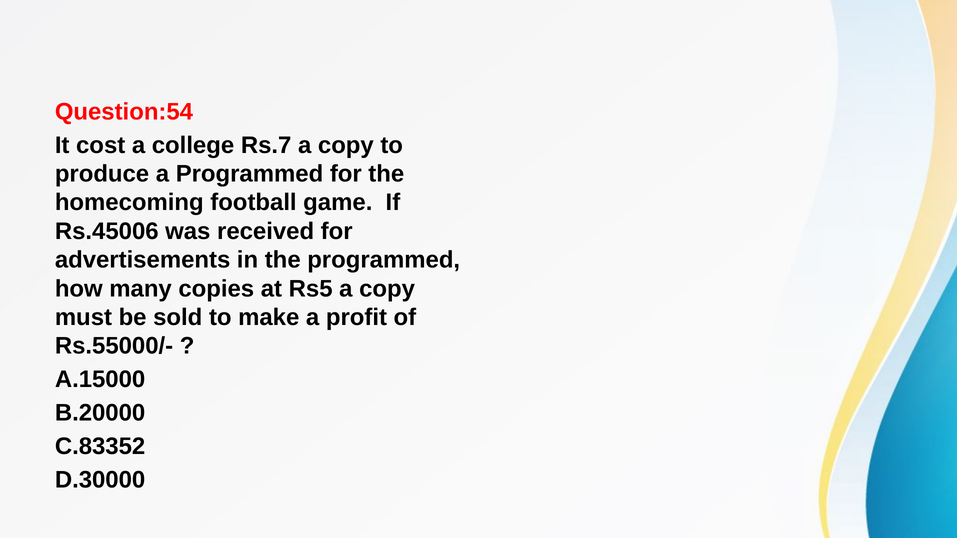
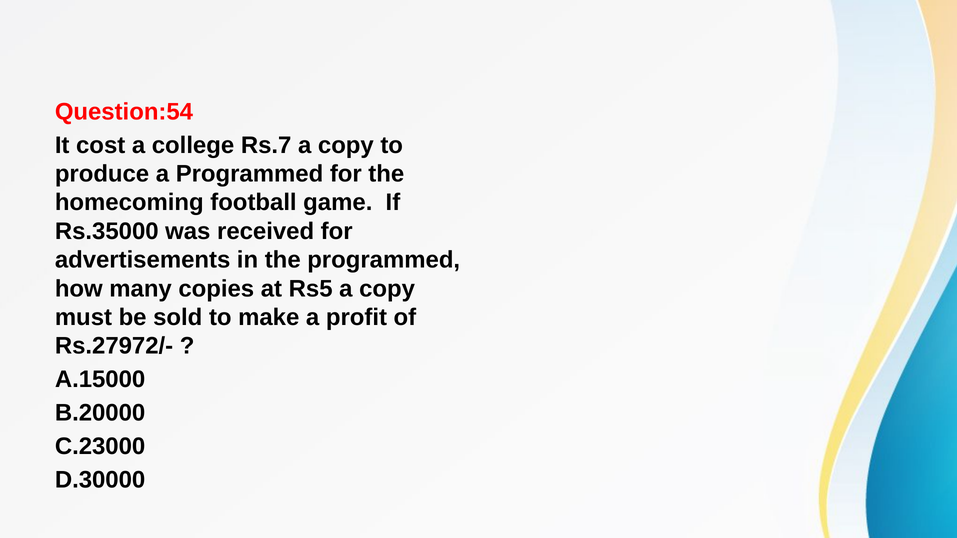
Rs.45006: Rs.45006 -> Rs.35000
Rs.55000/-: Rs.55000/- -> Rs.27972/-
C.83352: C.83352 -> C.23000
